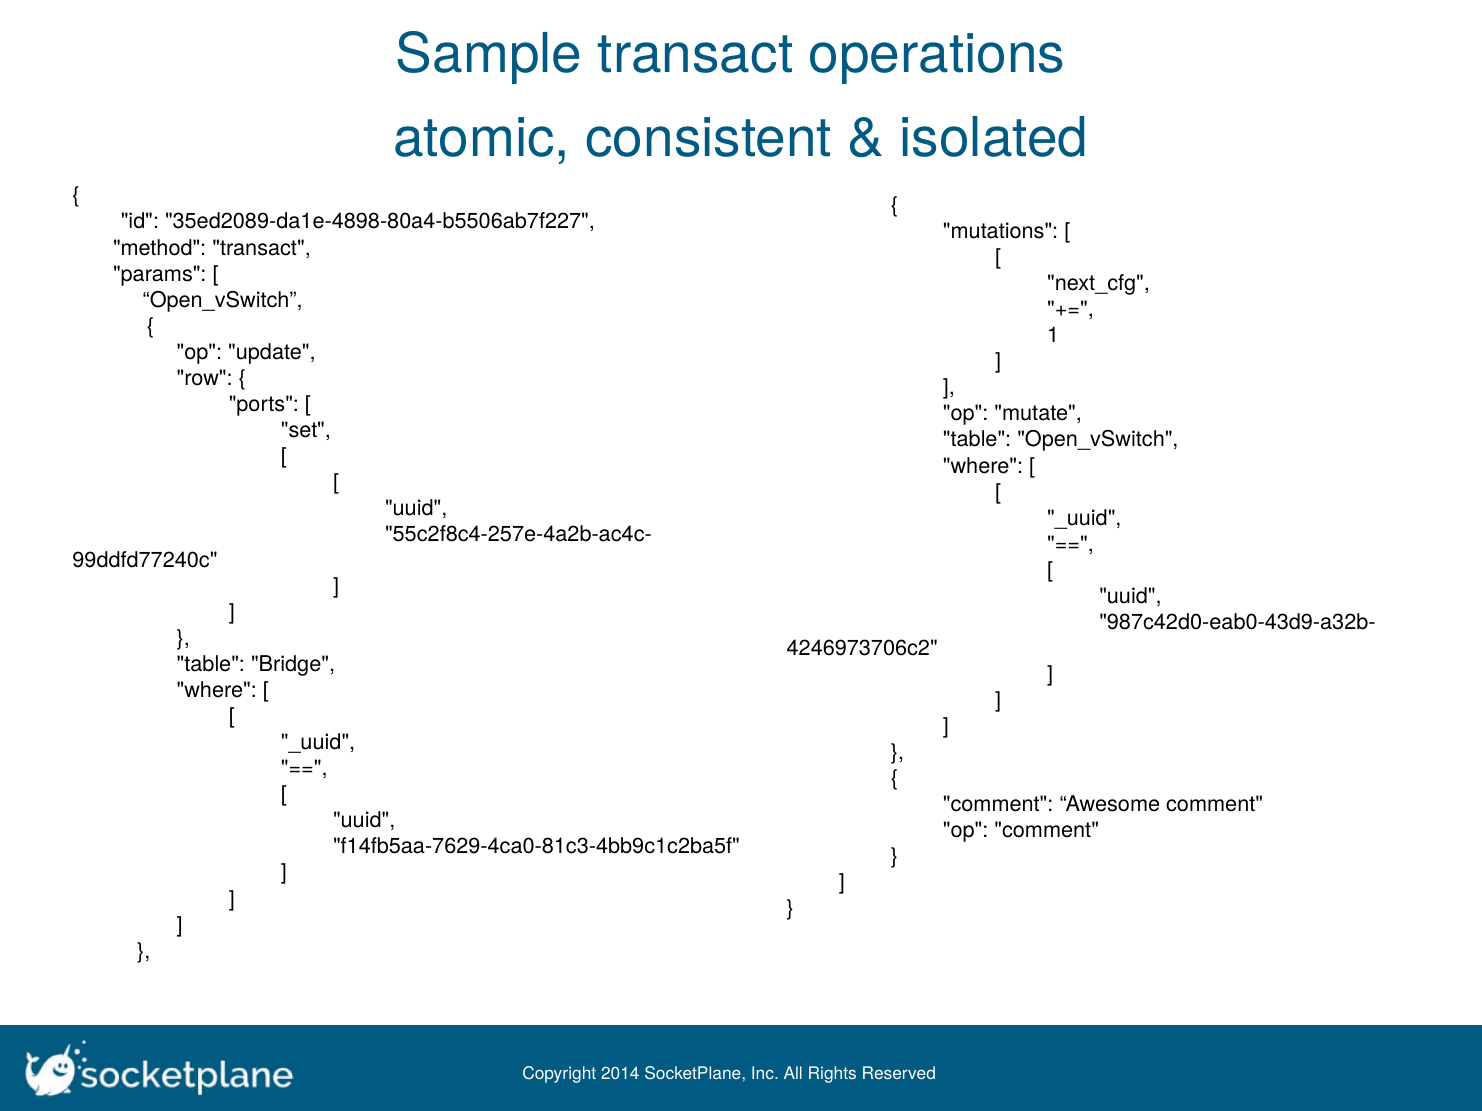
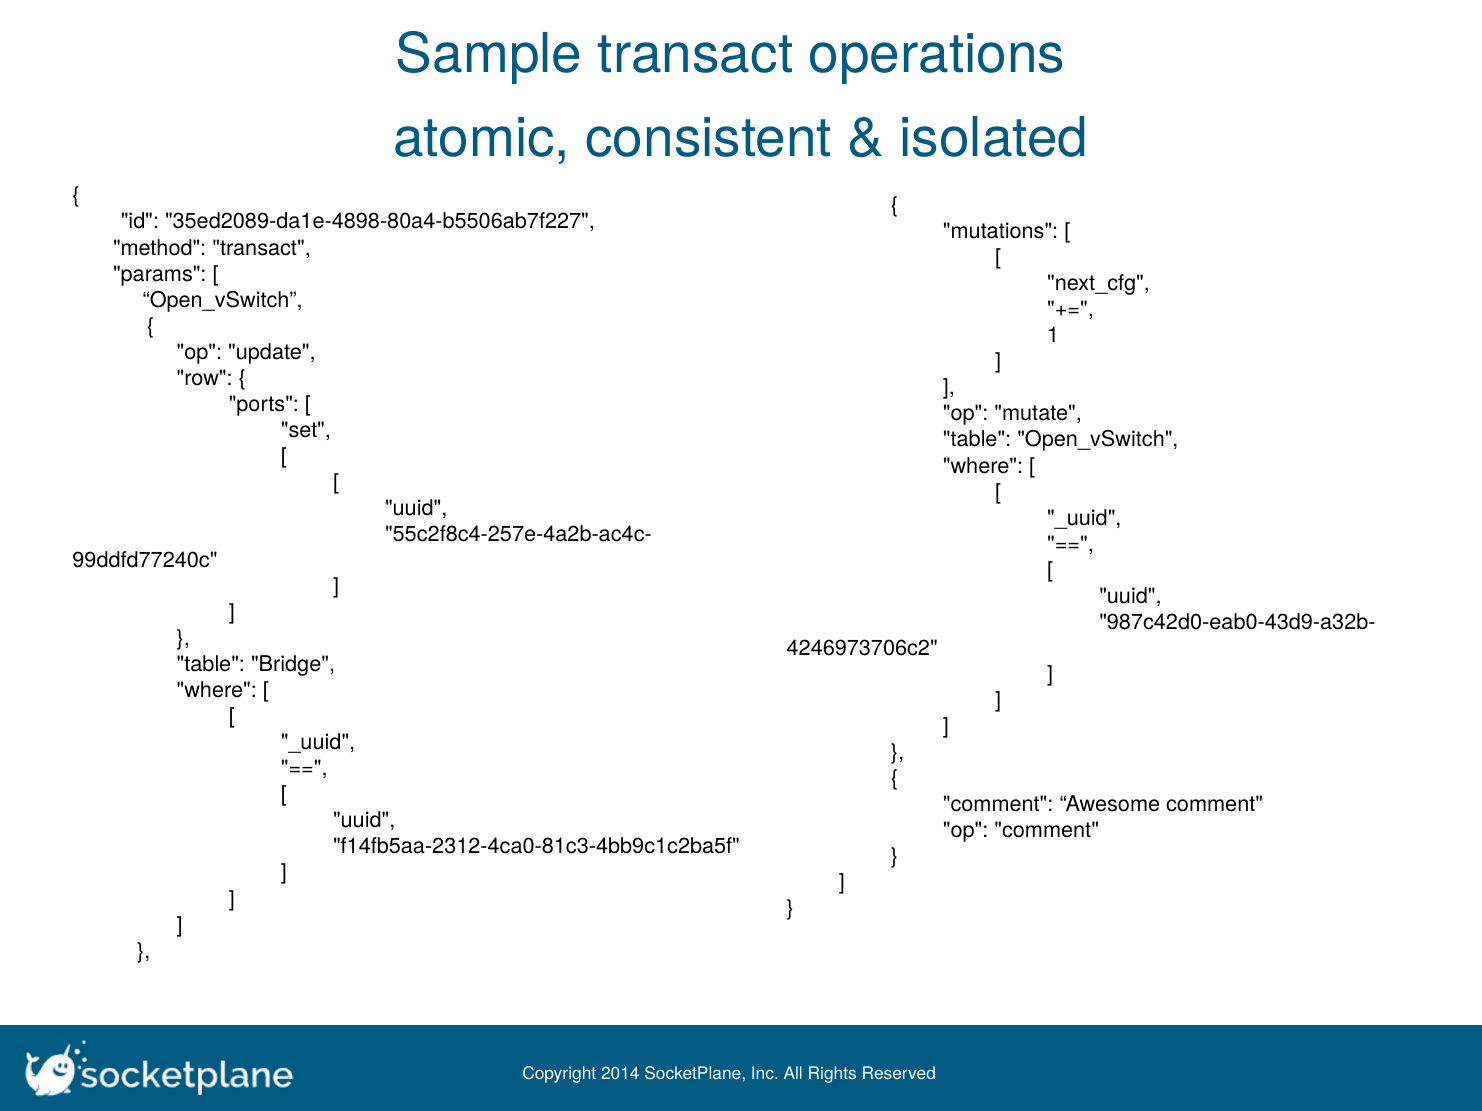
f14fb5aa-7629-4ca0-81c3-4bb9c1c2ba5f: f14fb5aa-7629-4ca0-81c3-4bb9c1c2ba5f -> f14fb5aa-2312-4ca0-81c3-4bb9c1c2ba5f
